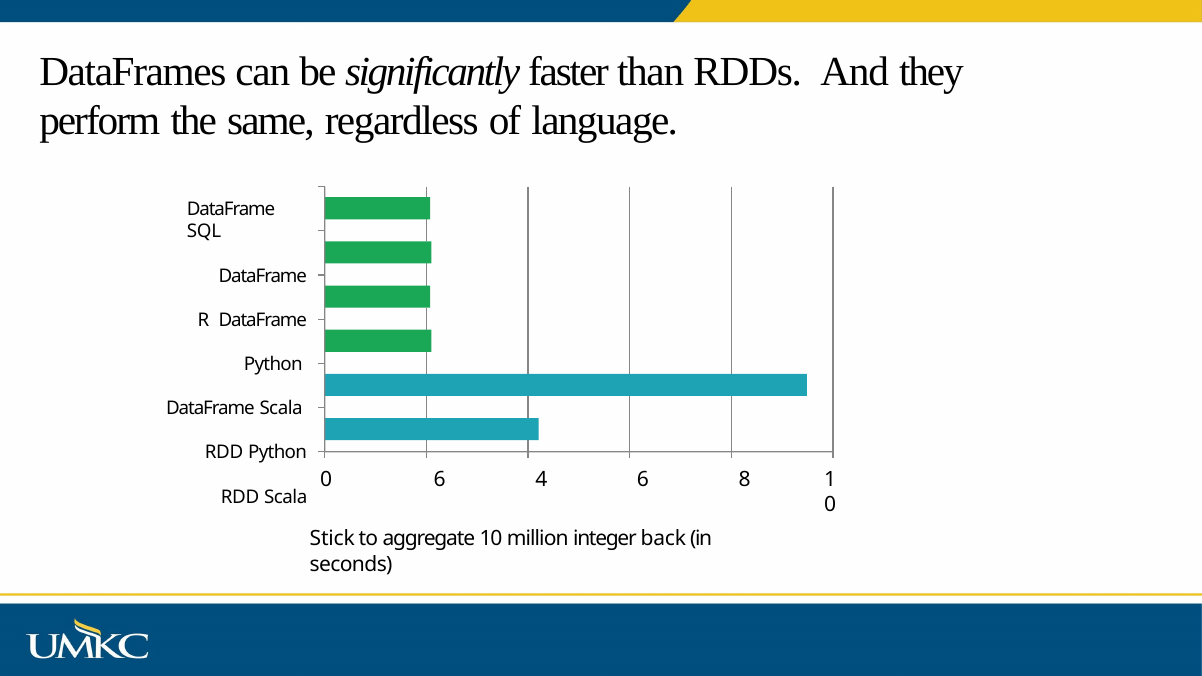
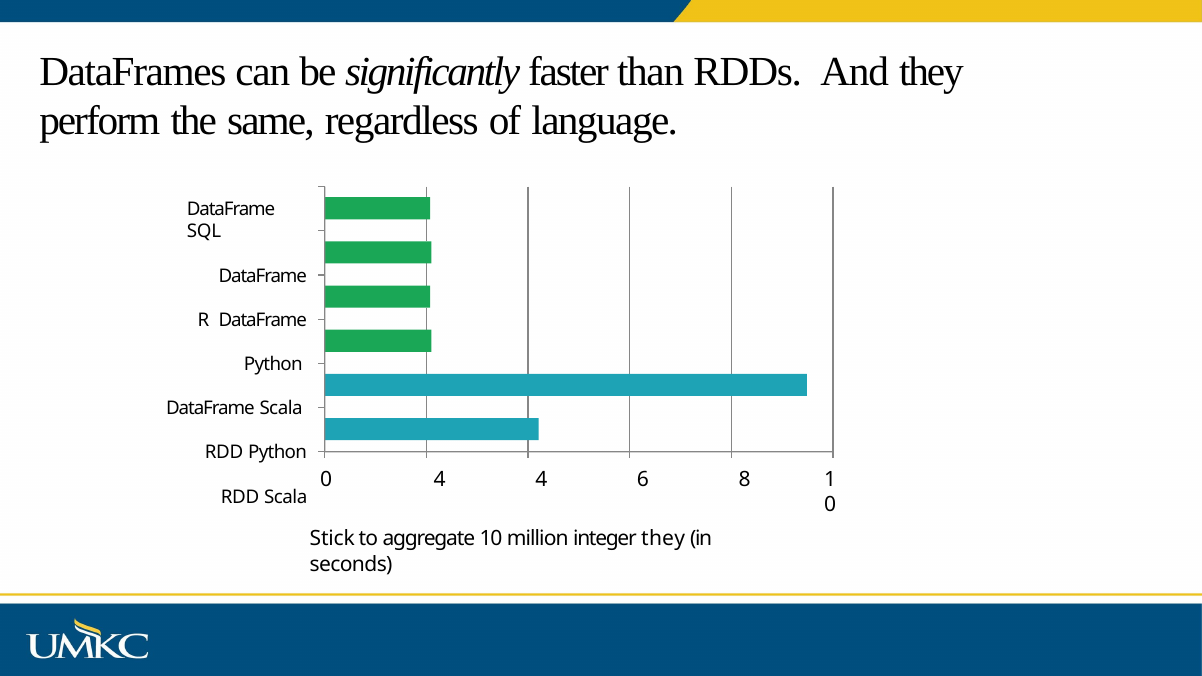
0 6: 6 -> 4
integer back: back -> they
